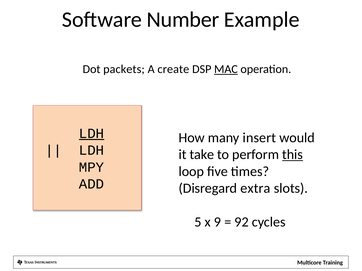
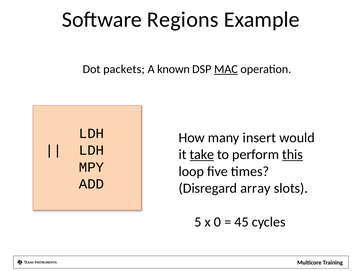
Number: Number -> Regions
create: create -> known
LDH at (92, 134) underline: present -> none
take underline: none -> present
extra: extra -> array
9: 9 -> 0
92: 92 -> 45
